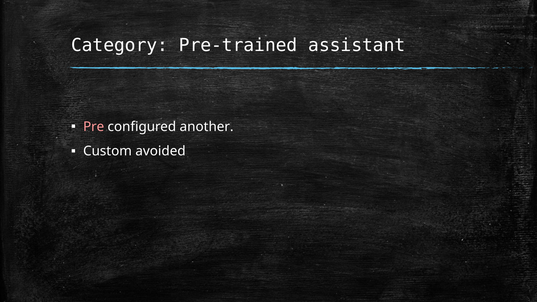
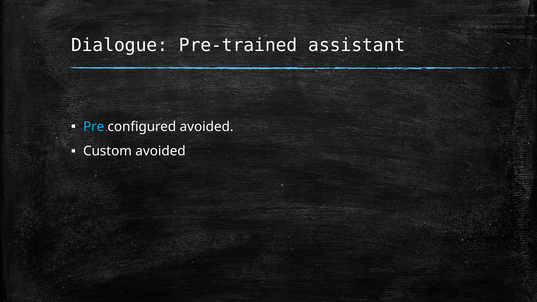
Category: Category -> Dialogue
Pre colour: pink -> light blue
configured another: another -> avoided
